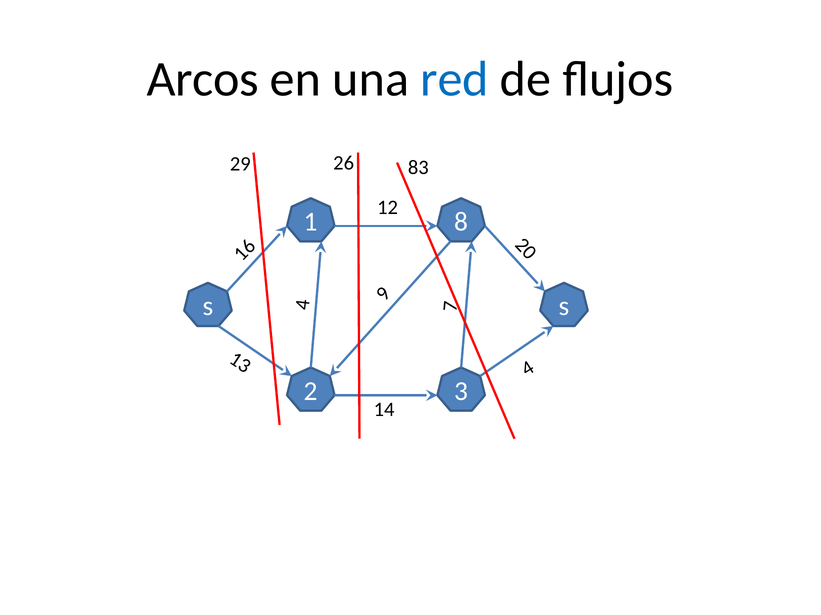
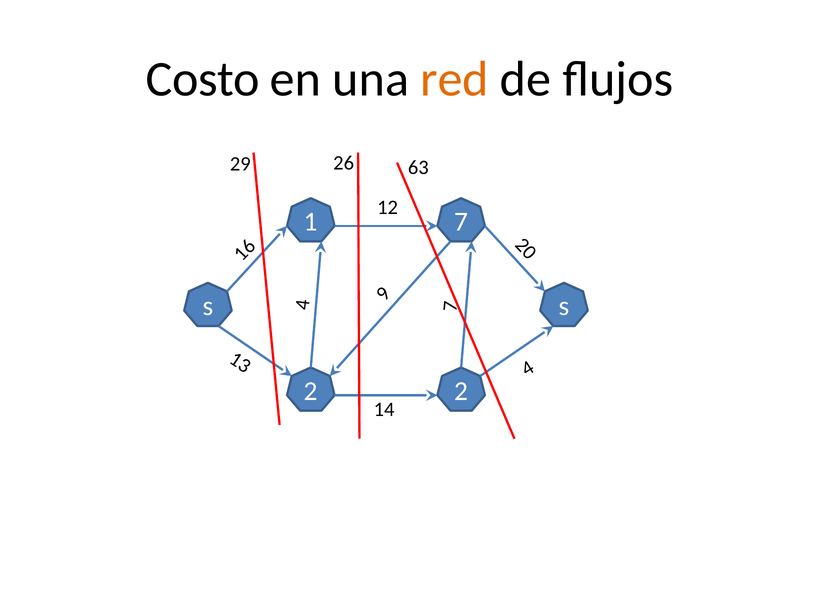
Arcos: Arcos -> Costo
red colour: blue -> orange
83: 83 -> 63
1 8: 8 -> 7
2 3: 3 -> 2
